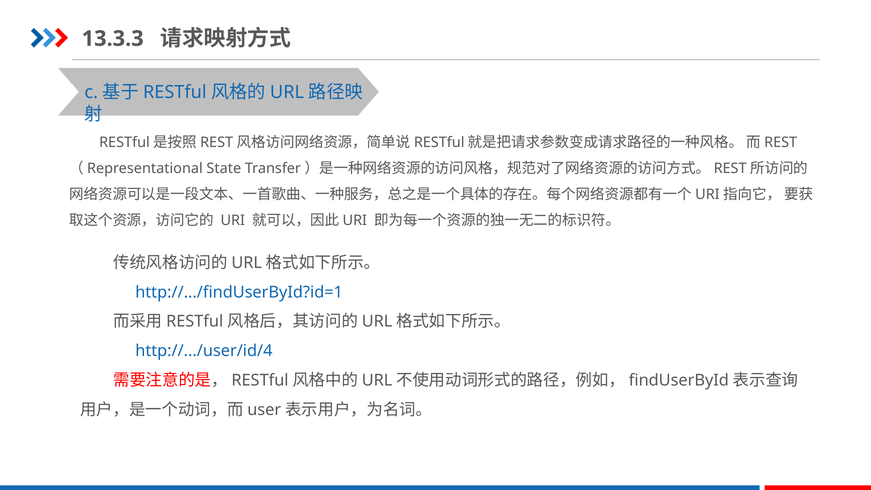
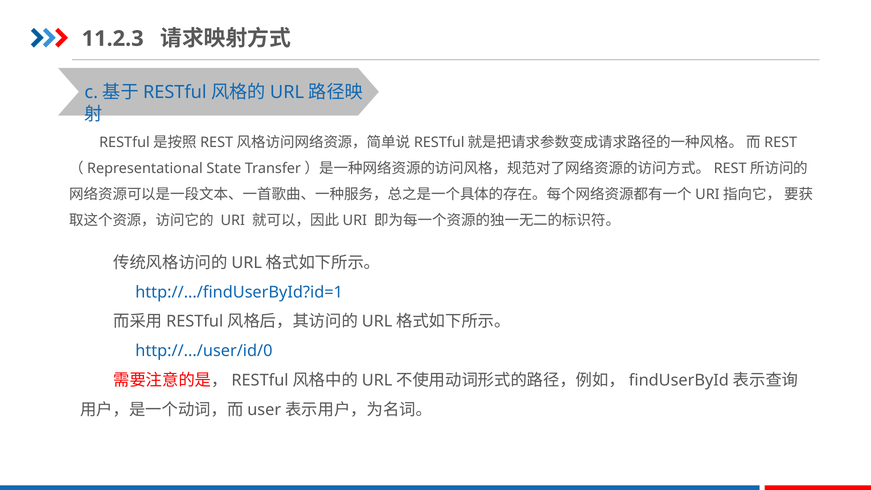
13.3.3: 13.3.3 -> 11.2.3
http://.../user/id/4: http://.../user/id/4 -> http://.../user/id/0
